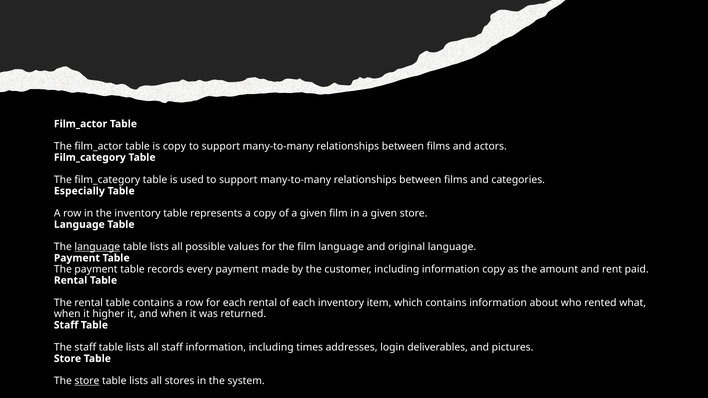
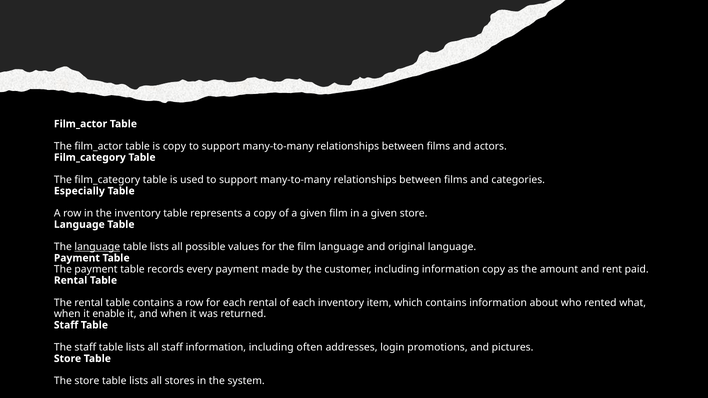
higher: higher -> enable
times: times -> often
deliverables: deliverables -> promotions
store at (87, 381) underline: present -> none
